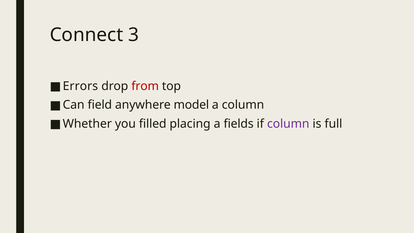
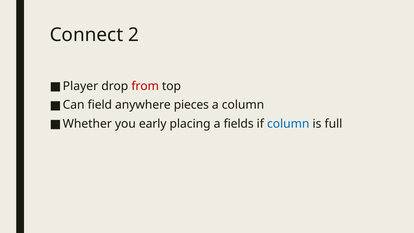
3: 3 -> 2
Errors: Errors -> Player
model: model -> pieces
filled: filled -> early
column at (288, 124) colour: purple -> blue
